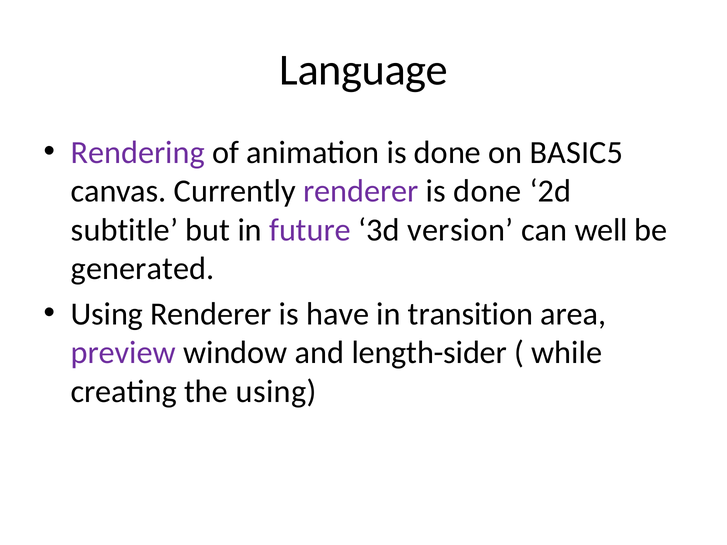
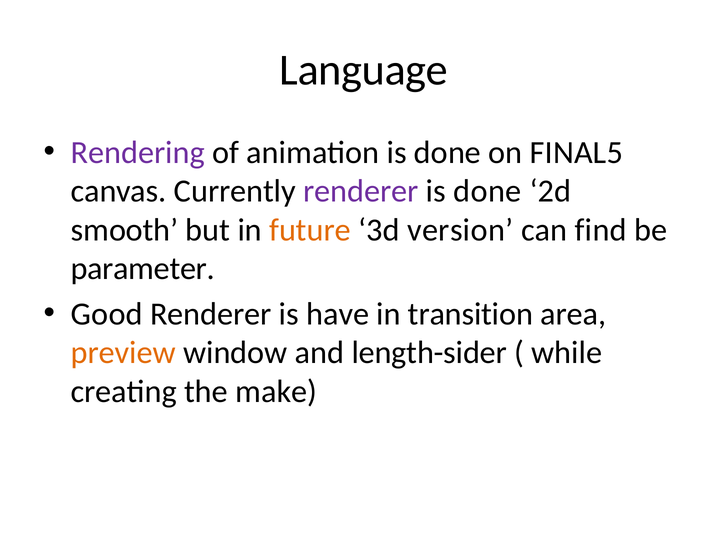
BASIC5: BASIC5 -> FINAL5
subtitle: subtitle -> smooth
future colour: purple -> orange
well: well -> find
generated: generated -> parameter
Using at (107, 314): Using -> Good
preview colour: purple -> orange
the using: using -> make
